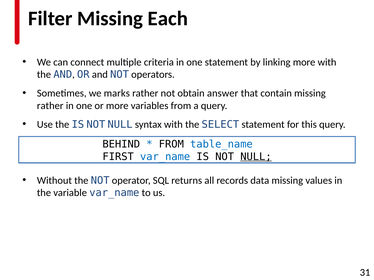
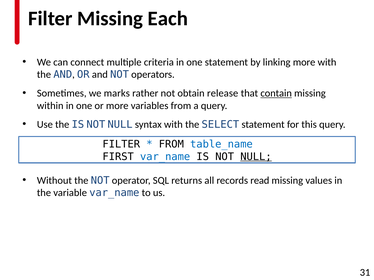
answer: answer -> release
contain underline: none -> present
rather at (50, 106): rather -> within
BEHIND at (121, 144): BEHIND -> FILTER
data: data -> read
